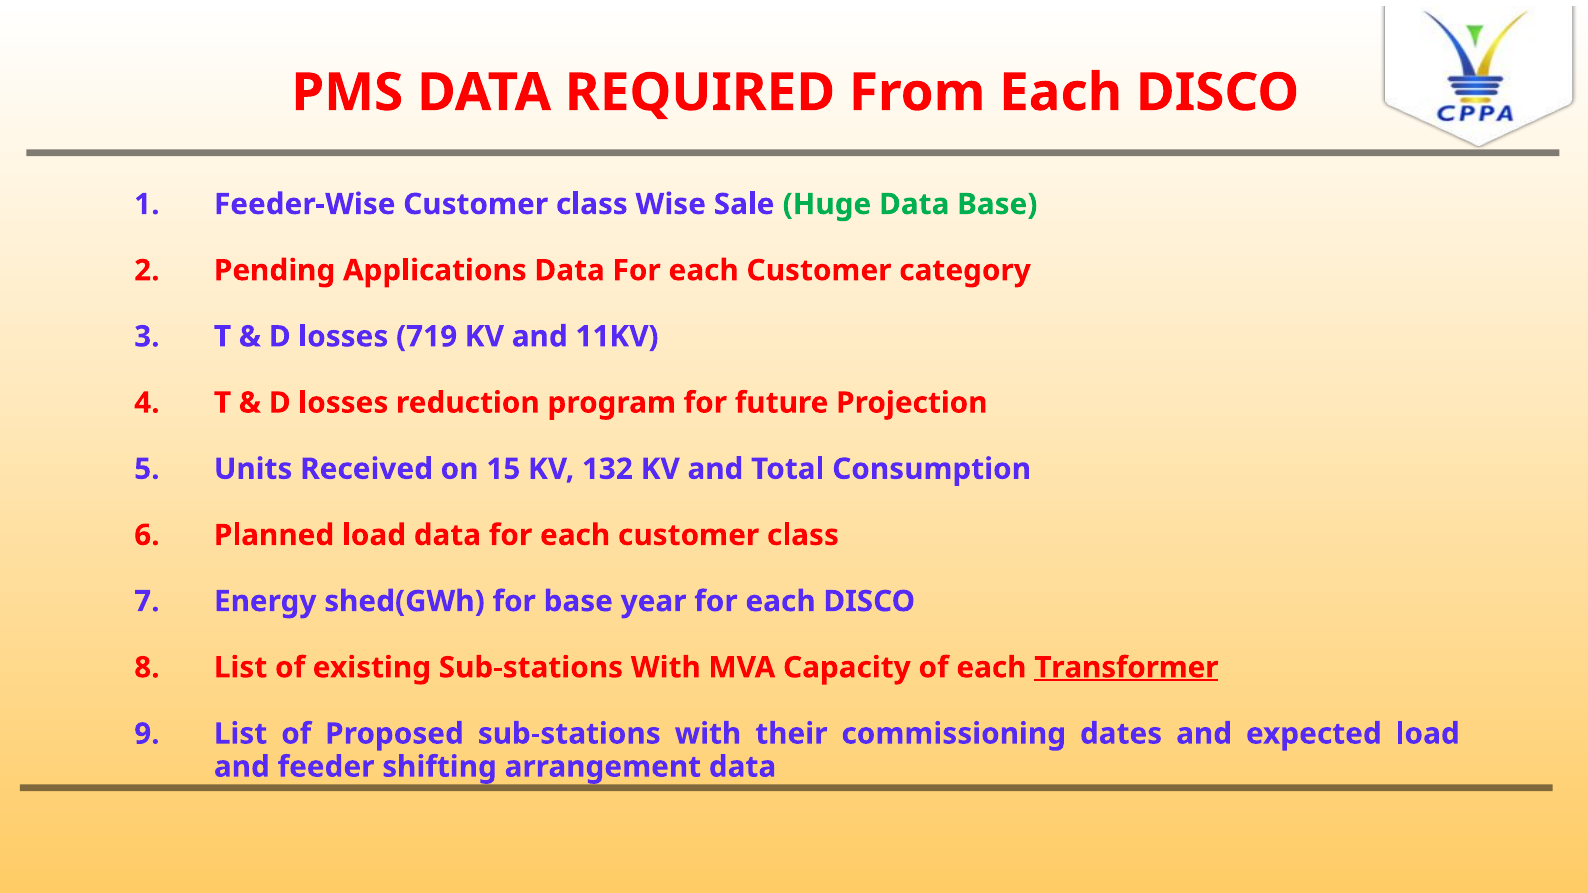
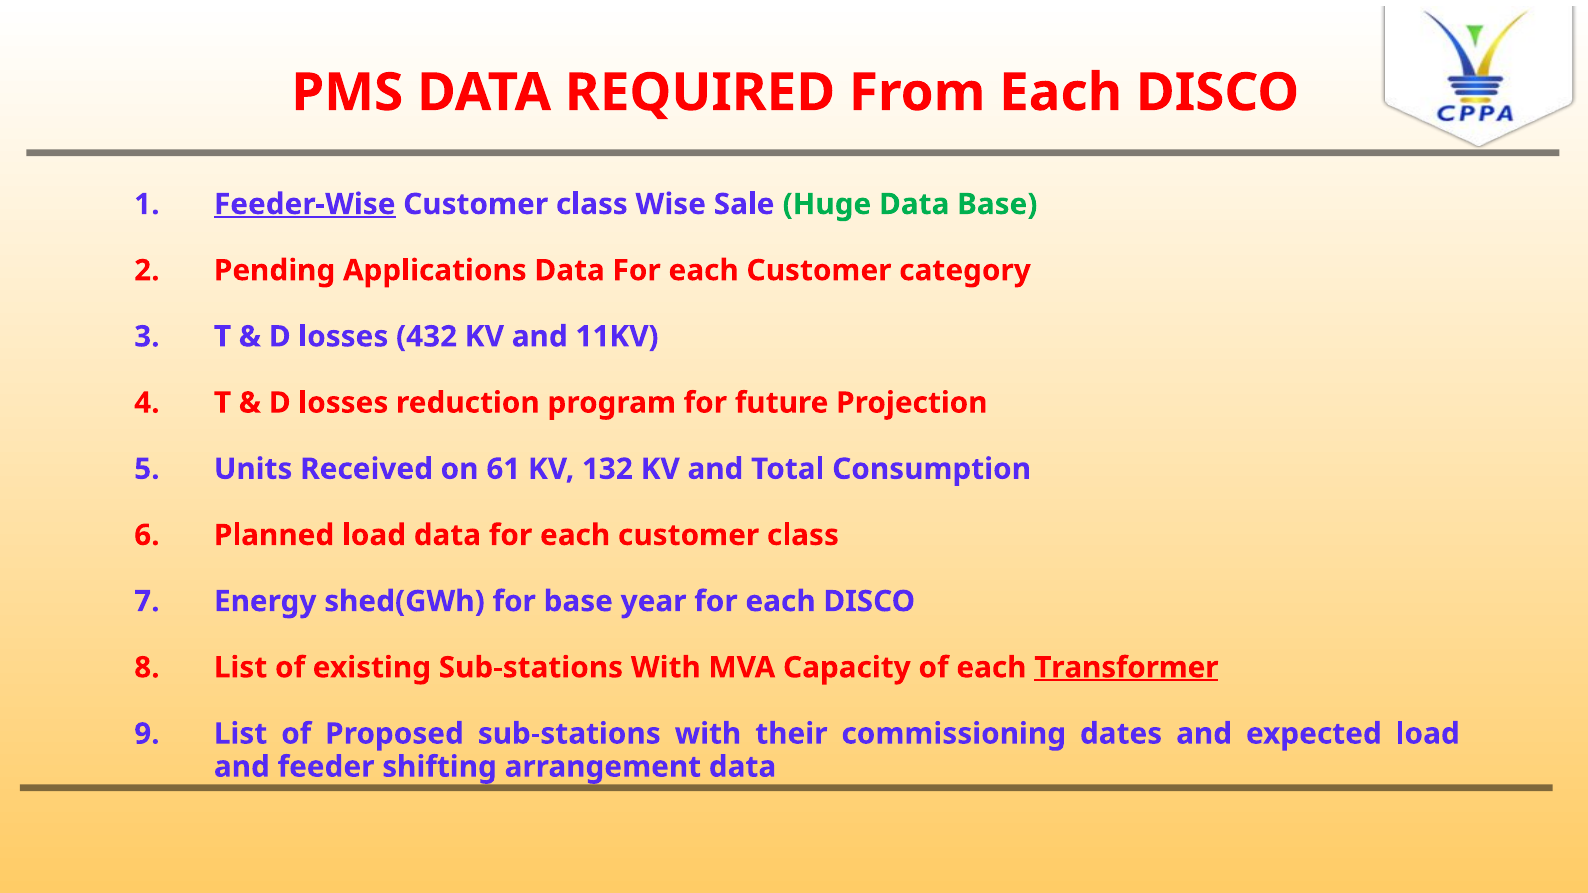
Feeder-Wise underline: none -> present
719: 719 -> 432
15: 15 -> 61
